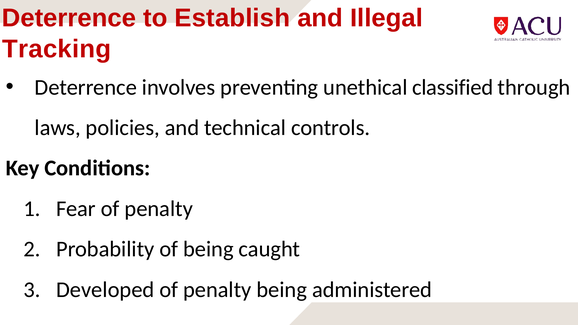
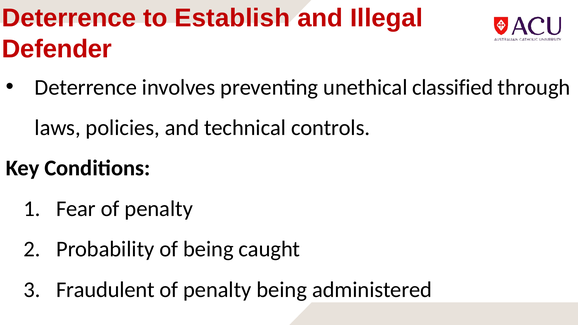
Tracking: Tracking -> Defender
Developed: Developed -> Fraudulent
